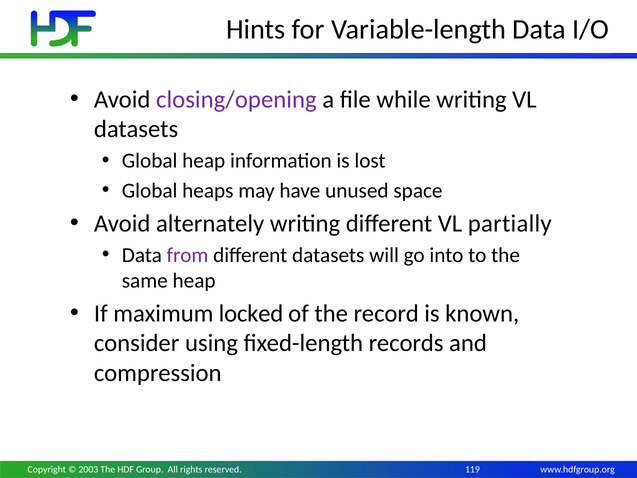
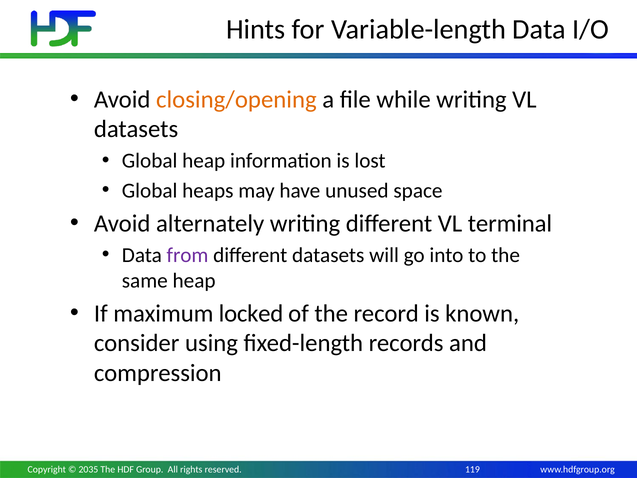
closing/opening colour: purple -> orange
partially: partially -> terminal
2003: 2003 -> 2035
